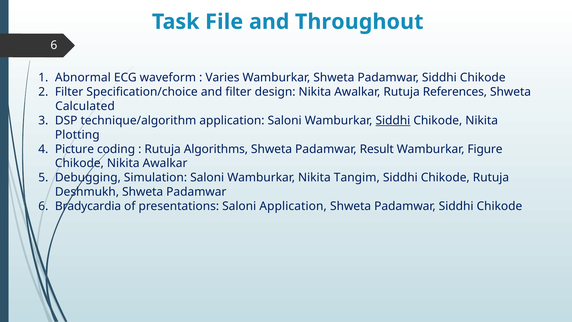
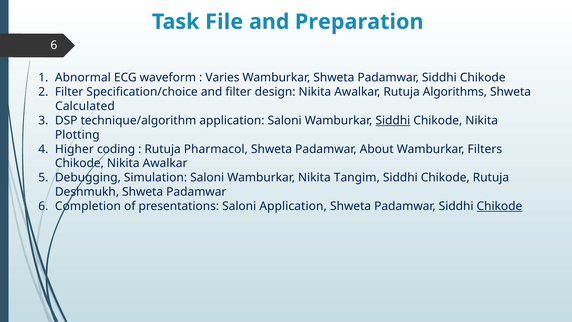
Throughout: Throughout -> Preparation
References: References -> Algorithms
Picture: Picture -> Higher
Algorithms: Algorithms -> Pharmacol
Result: Result -> About
Figure: Figure -> Filters
Bradycardia: Bradycardia -> Completion
Chikode at (499, 206) underline: none -> present
